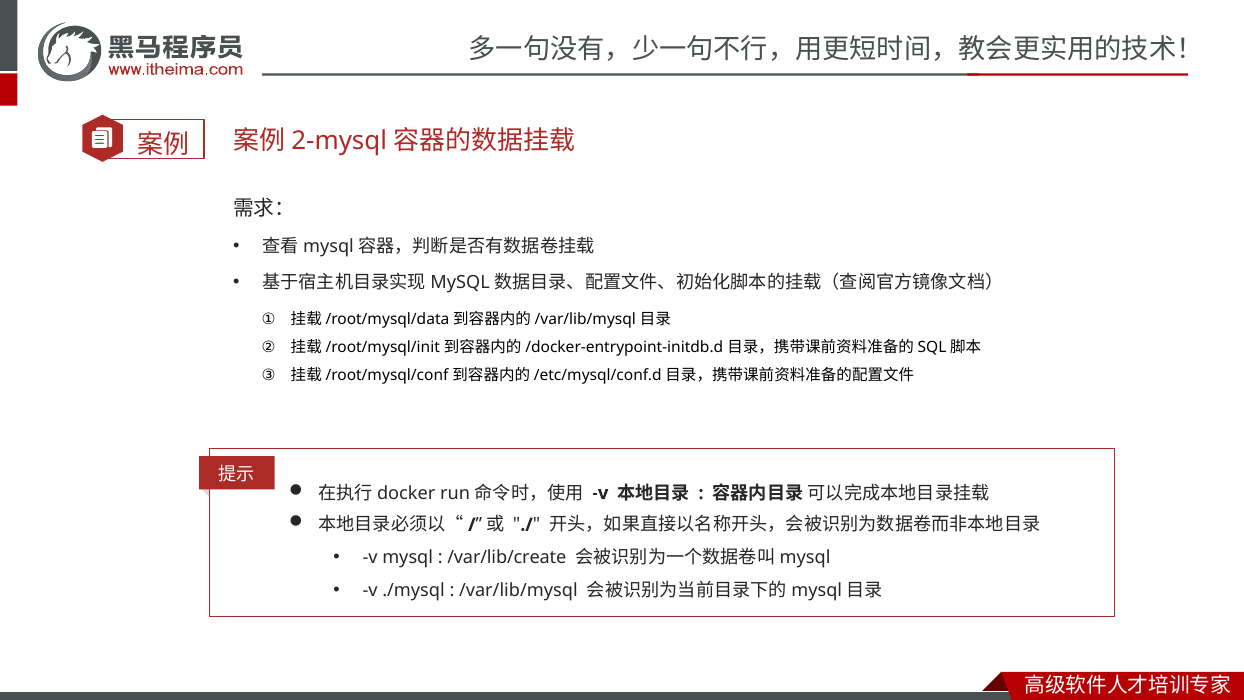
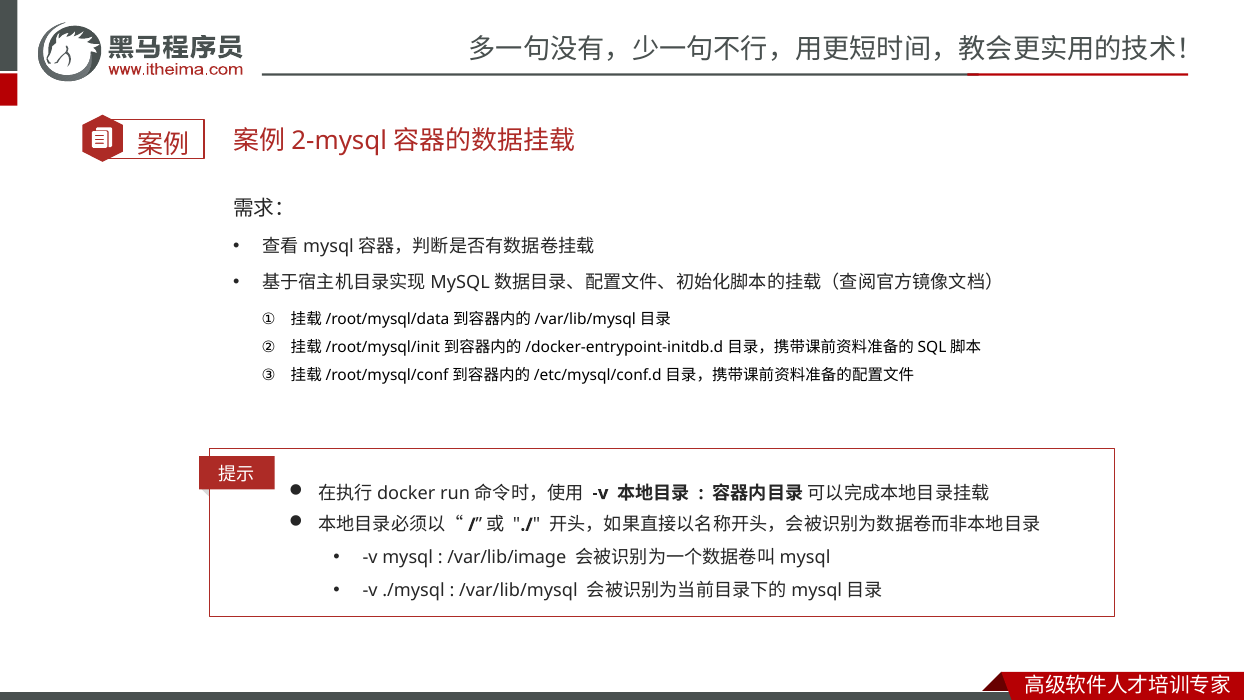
/var/lib/create: /var/lib/create -> /var/lib/image
